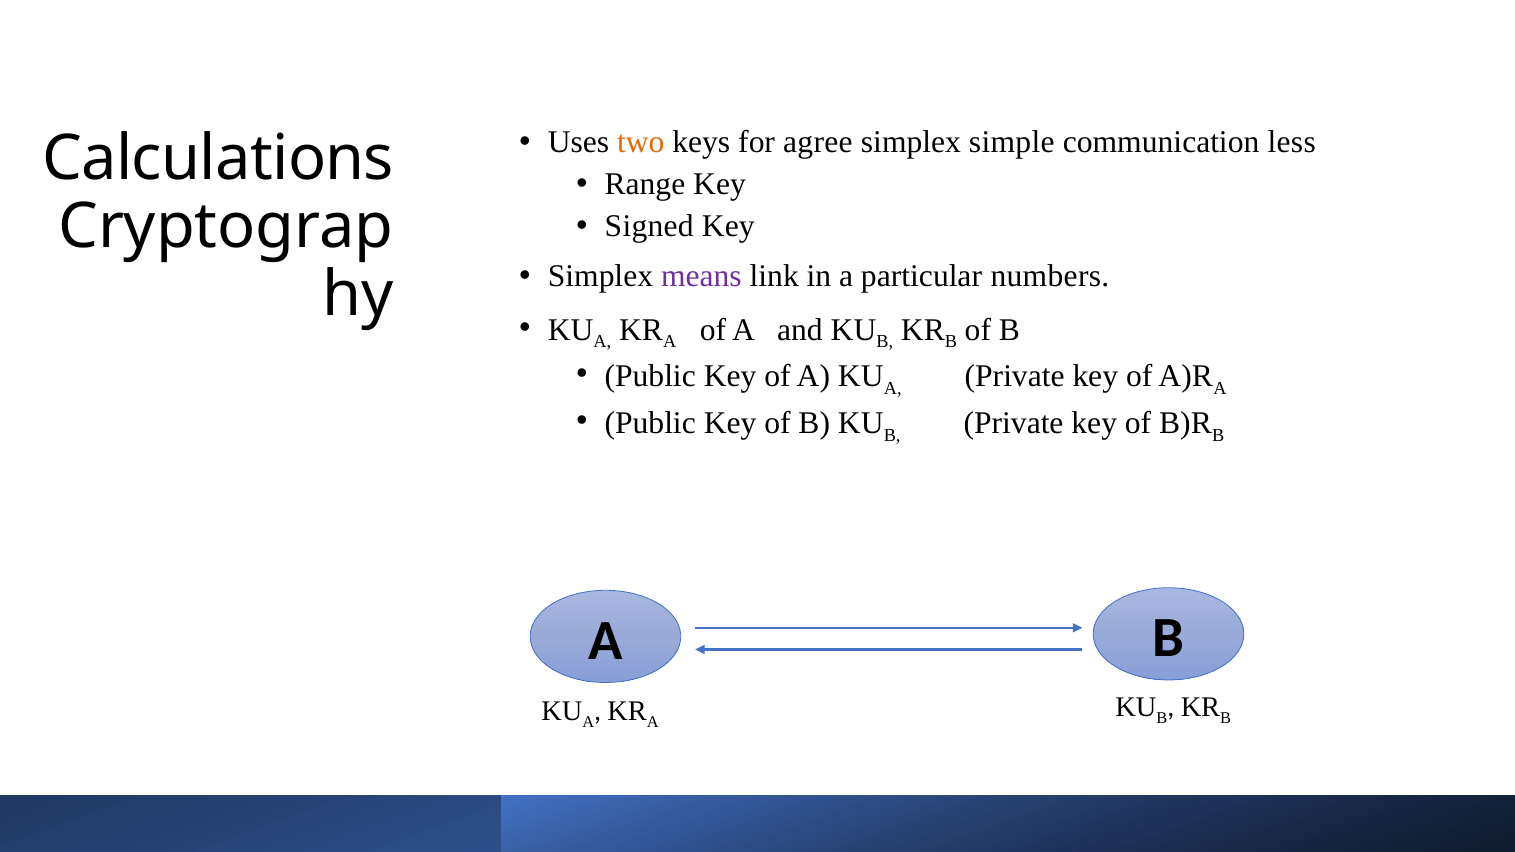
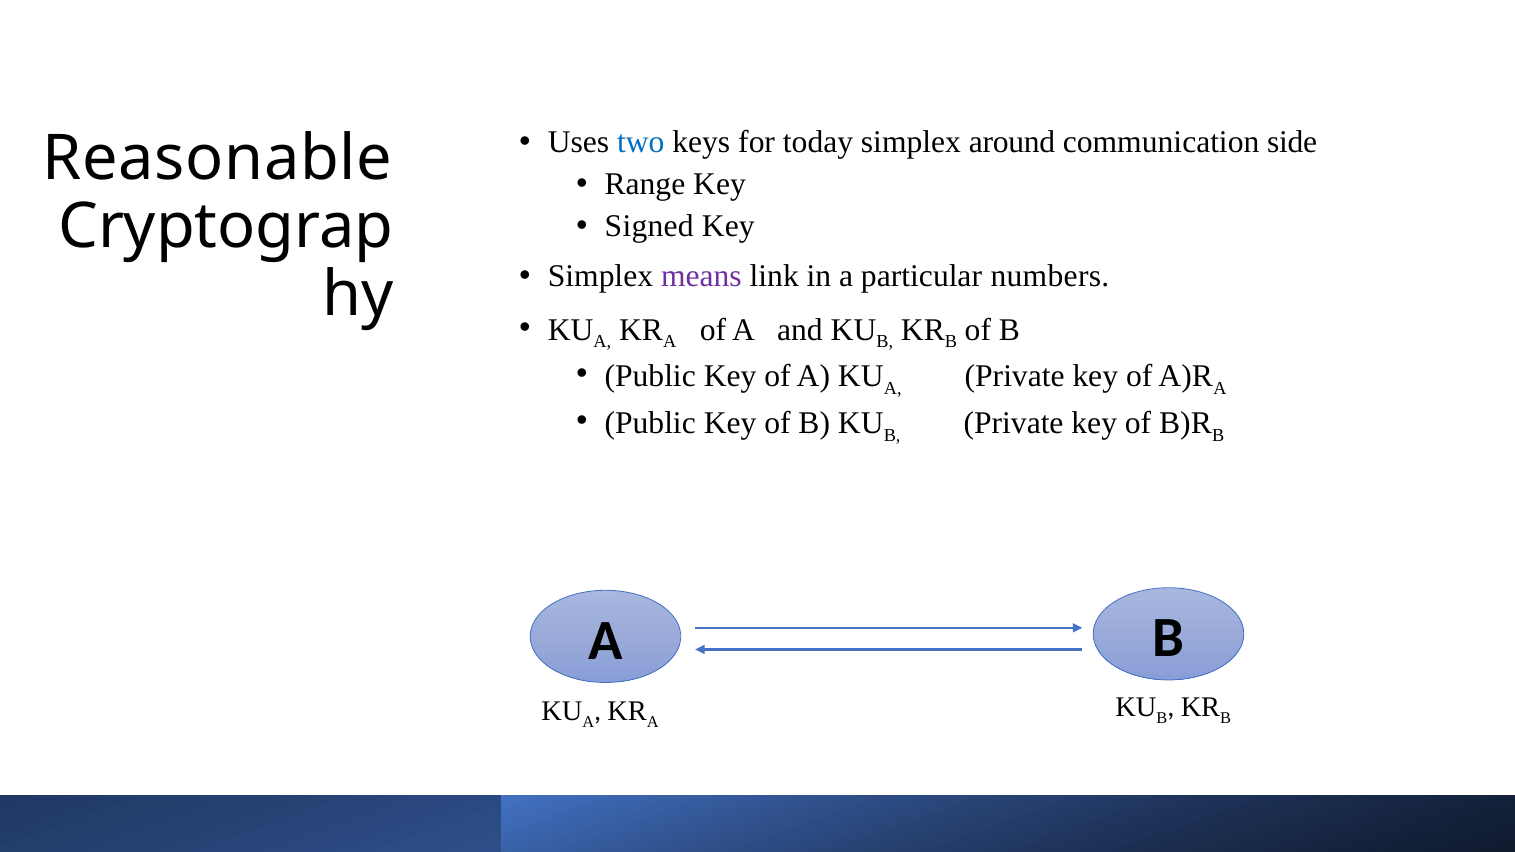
two colour: orange -> blue
agree: agree -> today
simple: simple -> around
less: less -> side
Calculations: Calculations -> Reasonable
